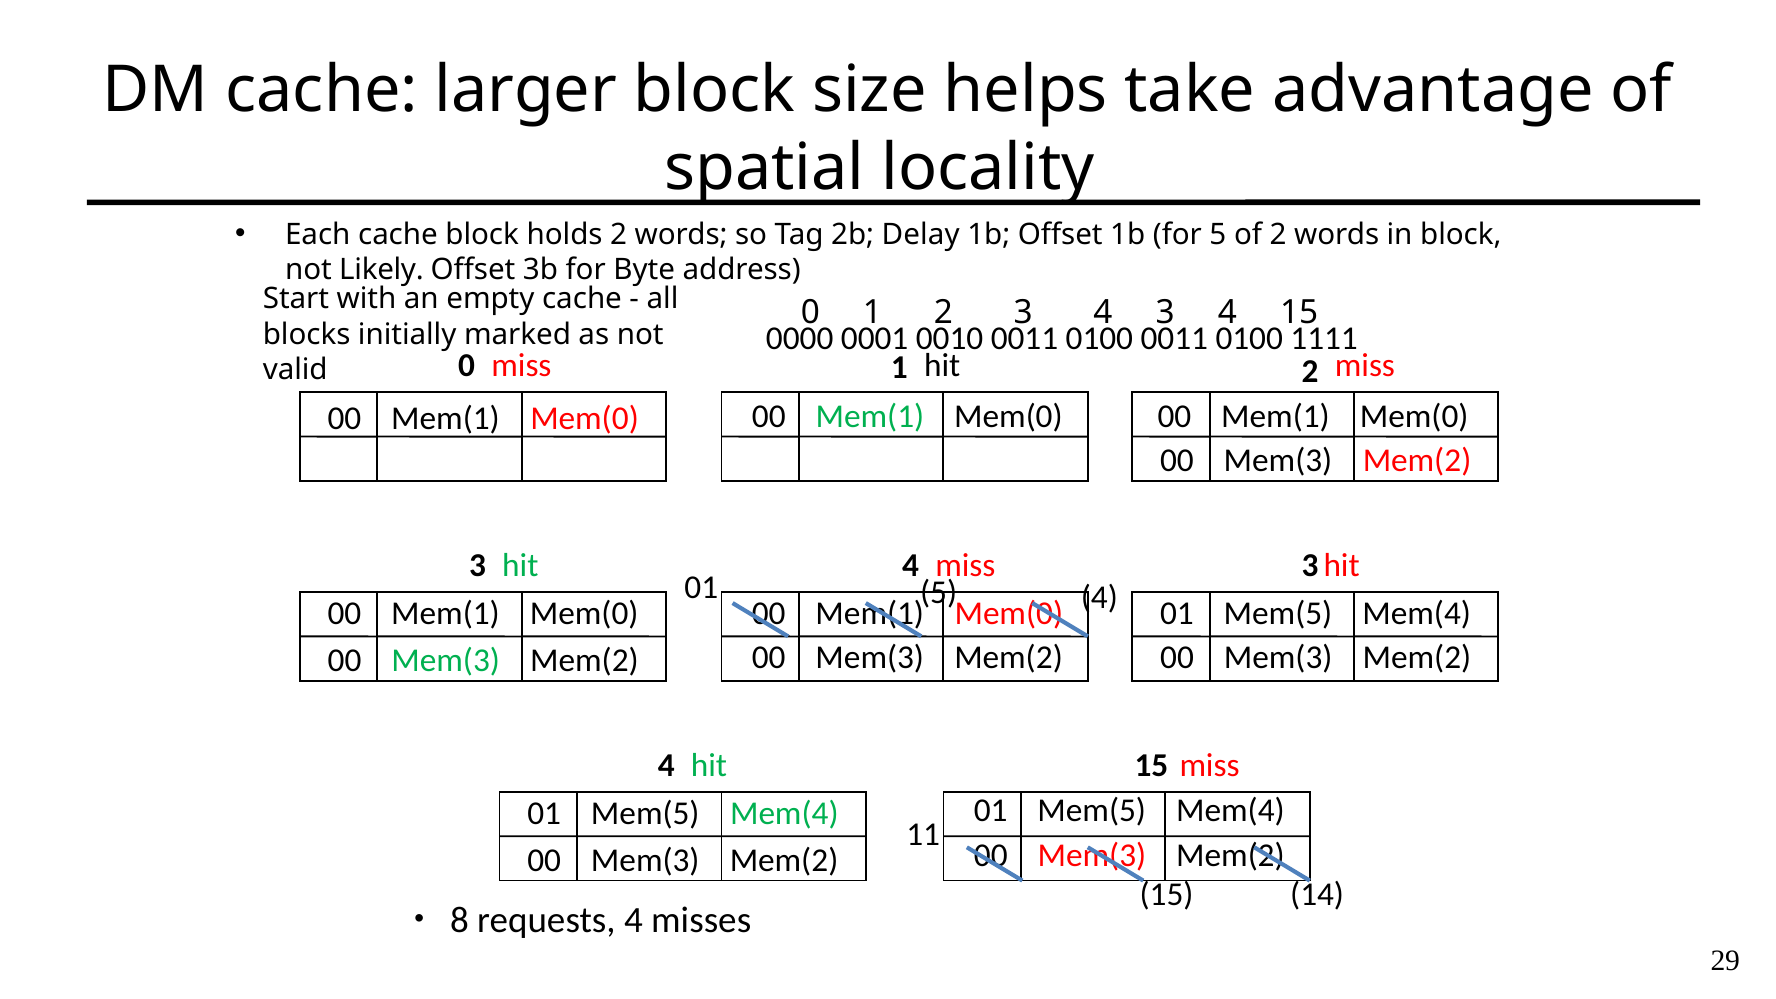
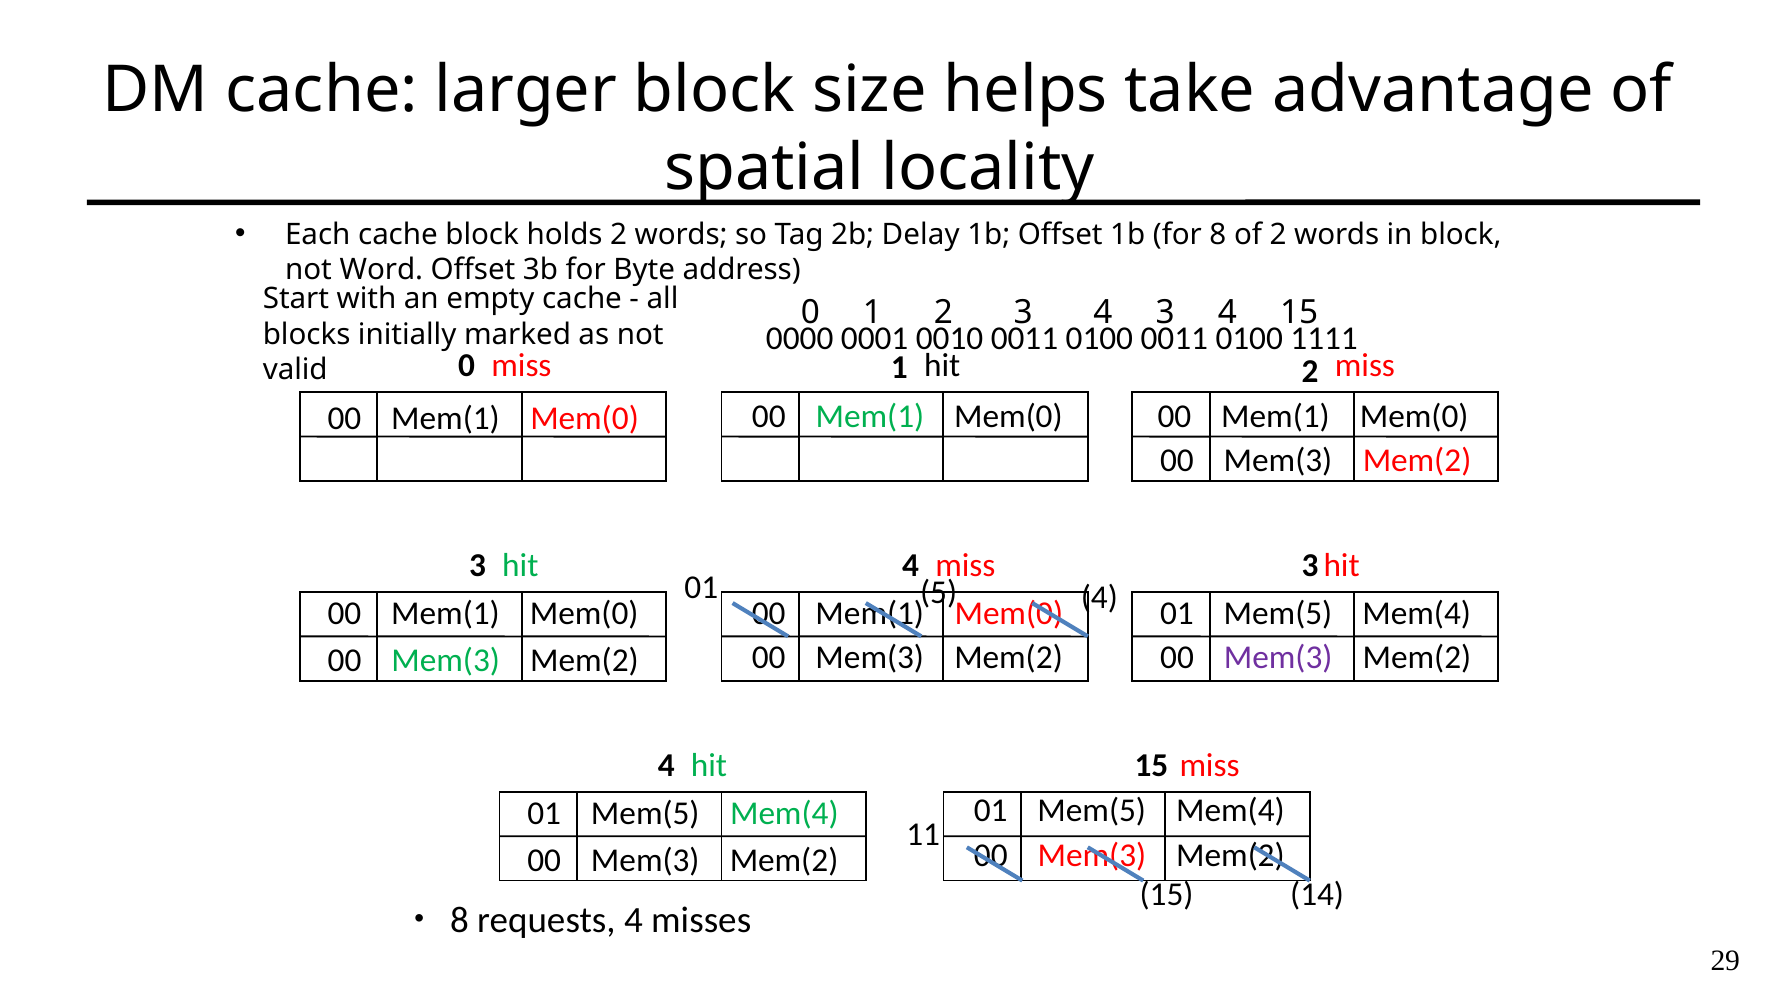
for 5: 5 -> 8
Likely: Likely -> Word
Mem(3 at (1278, 658) colour: black -> purple
